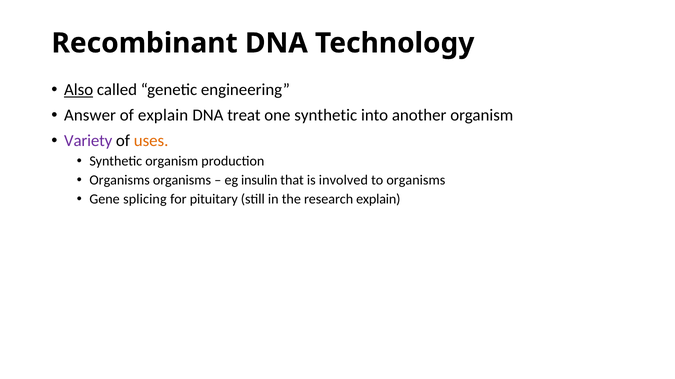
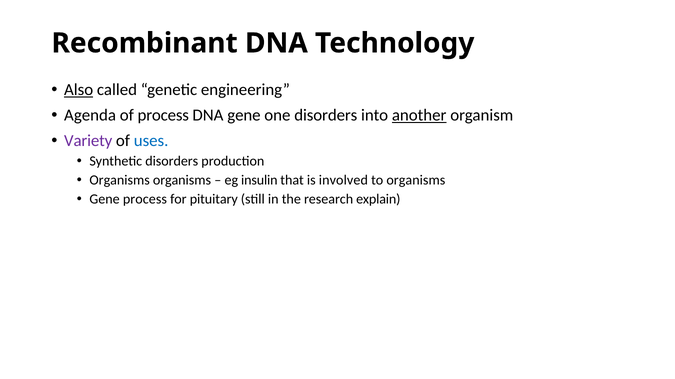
Answer: Answer -> Agenda
of explain: explain -> process
DNA treat: treat -> gene
one synthetic: synthetic -> disorders
another underline: none -> present
uses colour: orange -> blue
Synthetic organism: organism -> disorders
Gene splicing: splicing -> process
